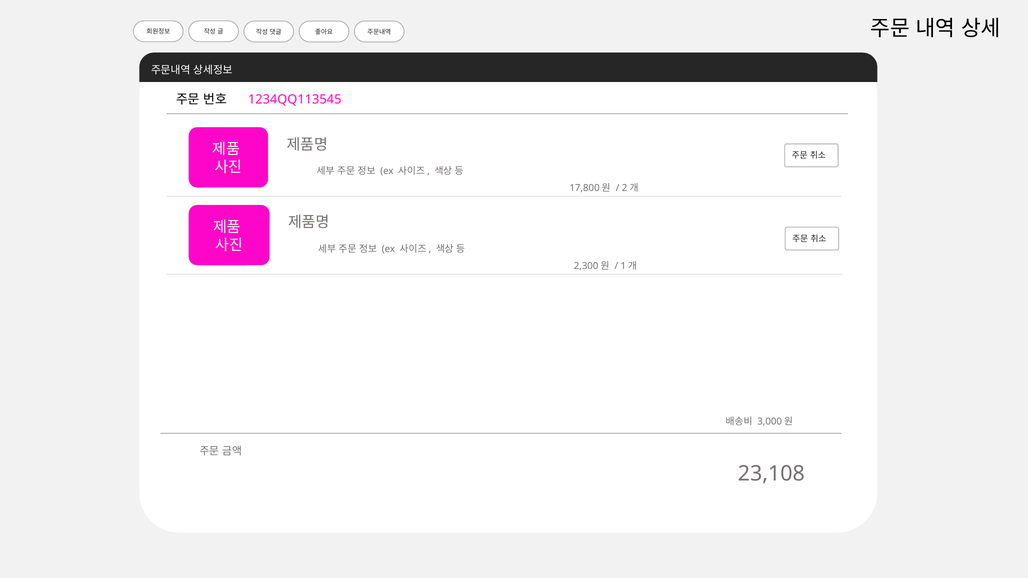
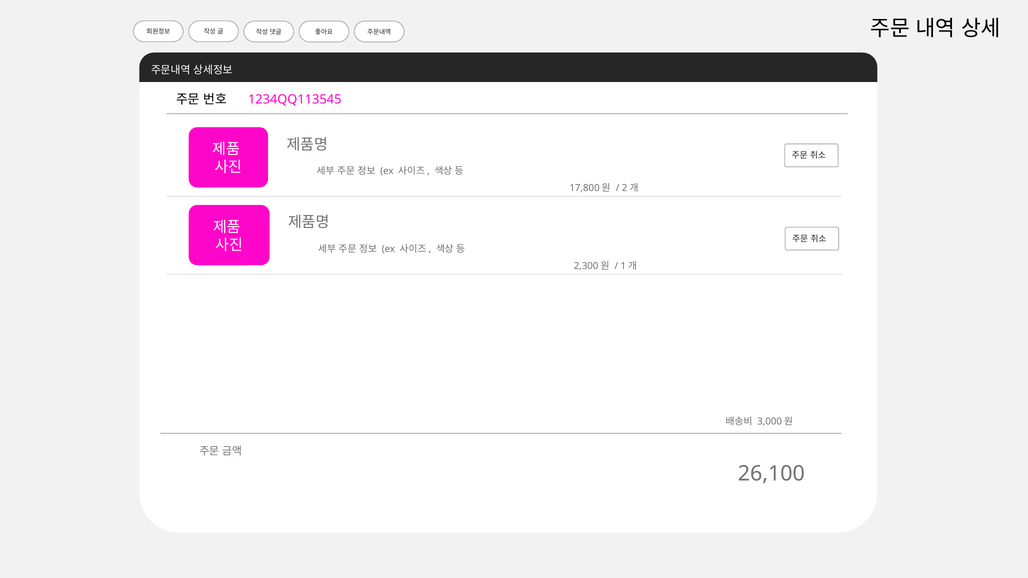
23,108: 23,108 -> 26,100
